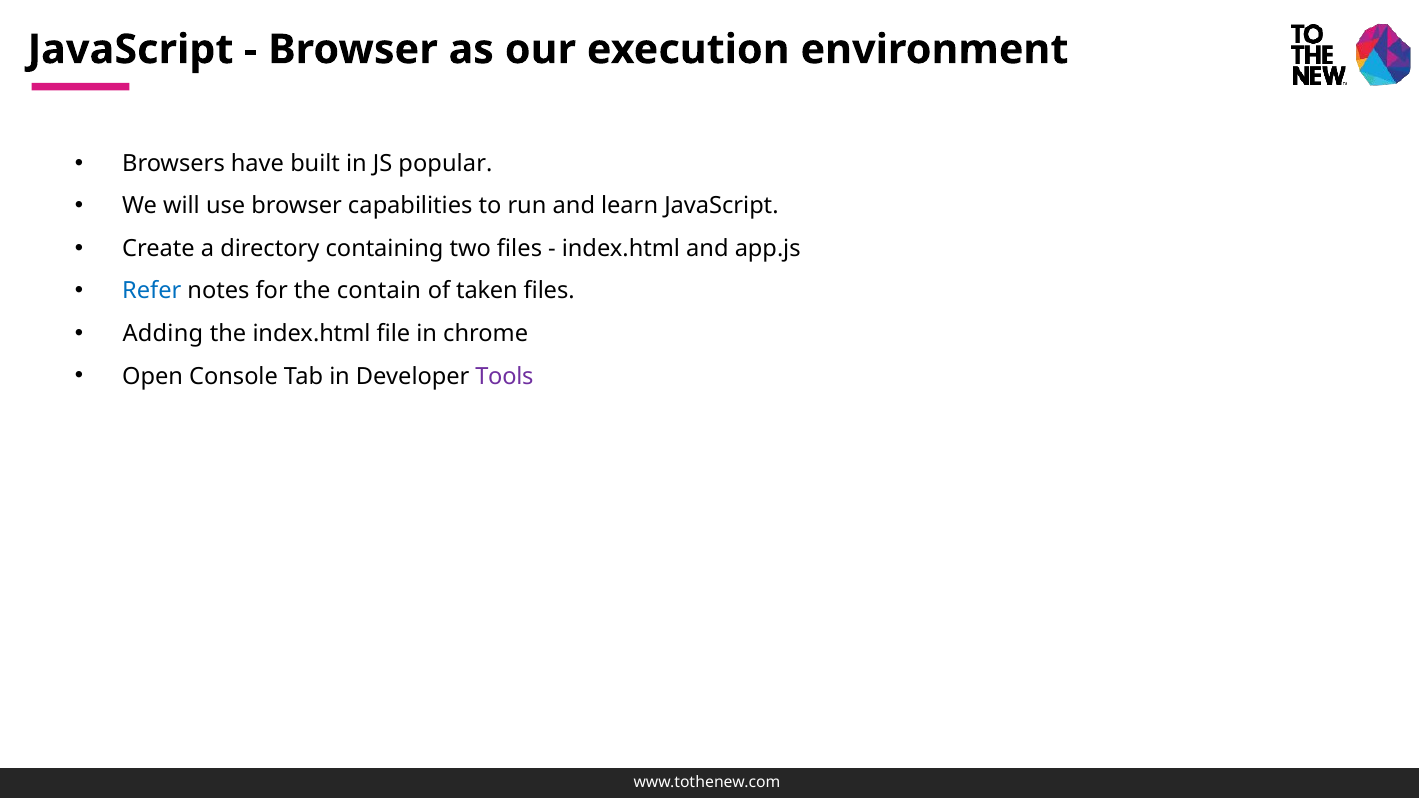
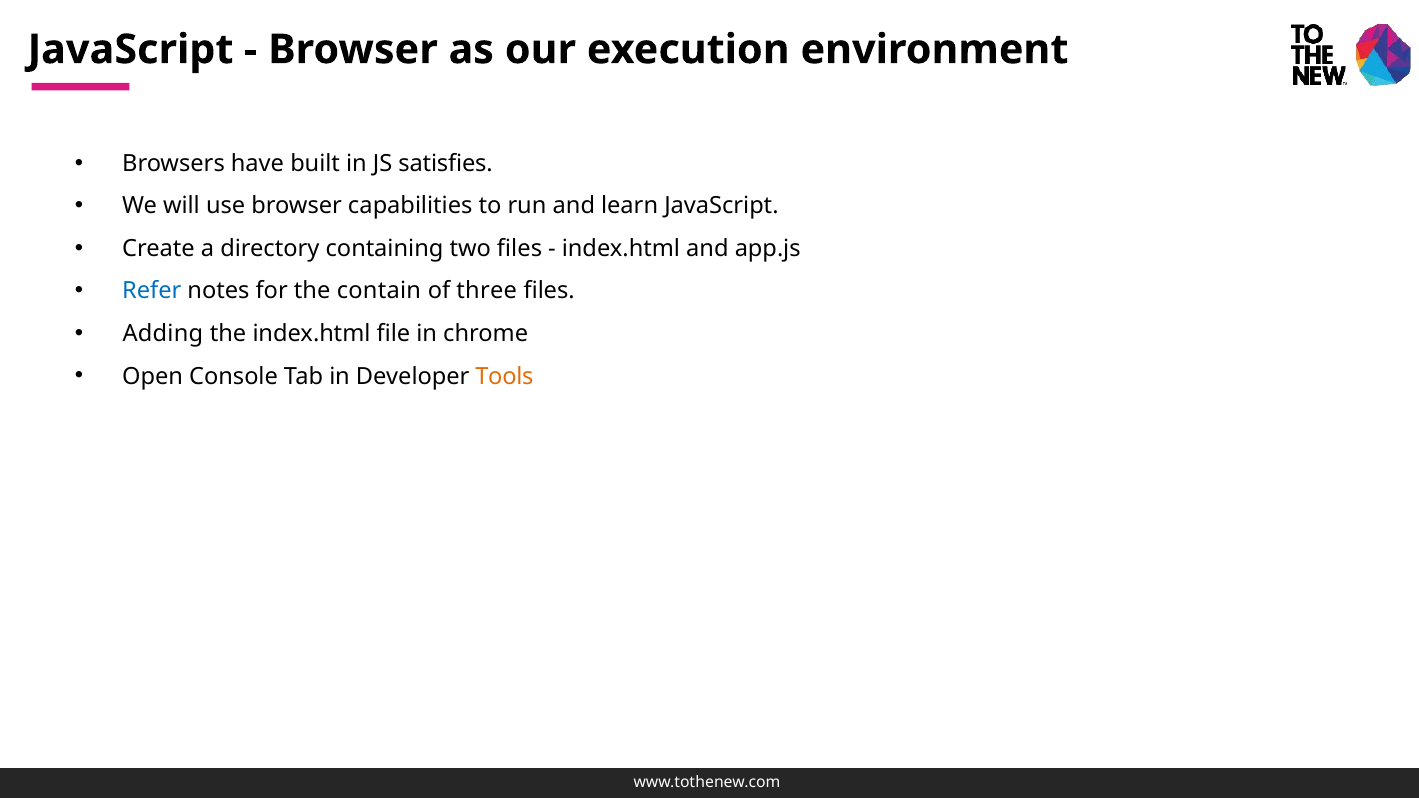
popular: popular -> satisfies
taken: taken -> three
Tools colour: purple -> orange
